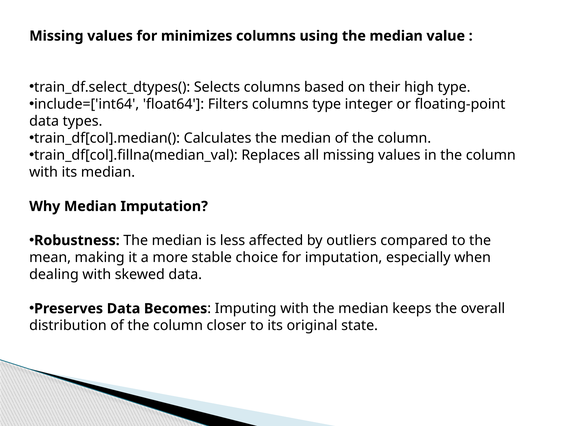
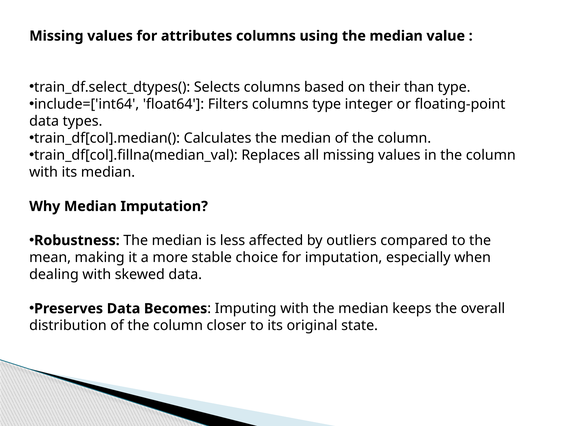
minimizes: minimizes -> attributes
high: high -> than
